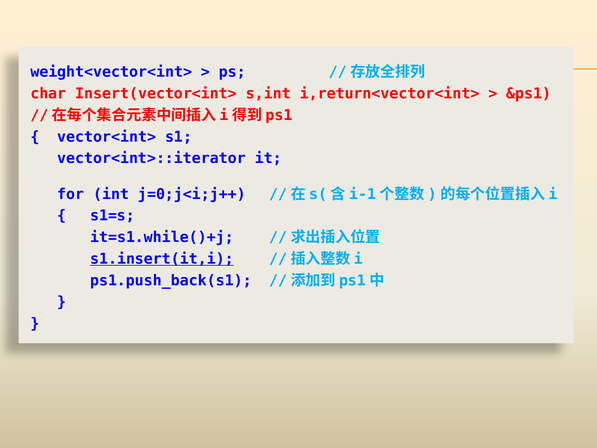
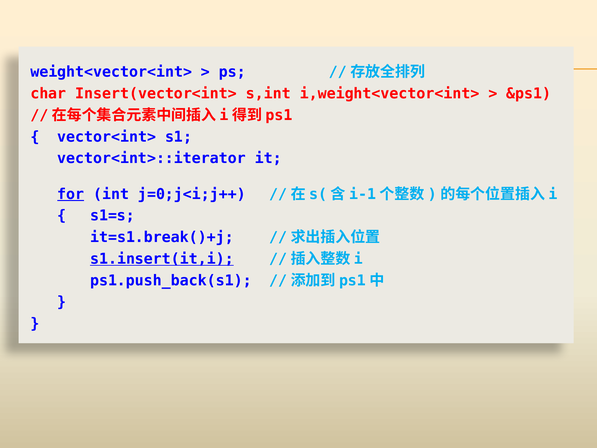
i,return<vector<int>: i,return<vector<int> -> i,weight<vector<int>
for underline: none -> present
it=s1.while()+j: it=s1.while()+j -> it=s1.break()+j
